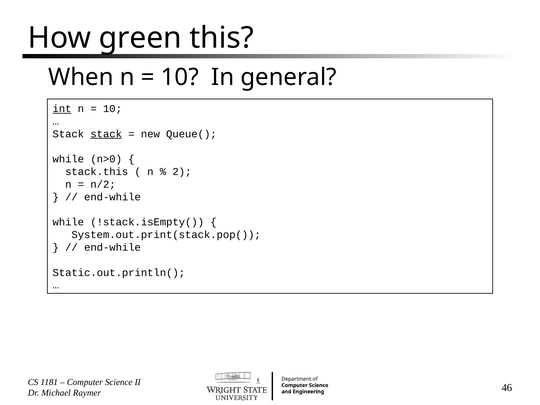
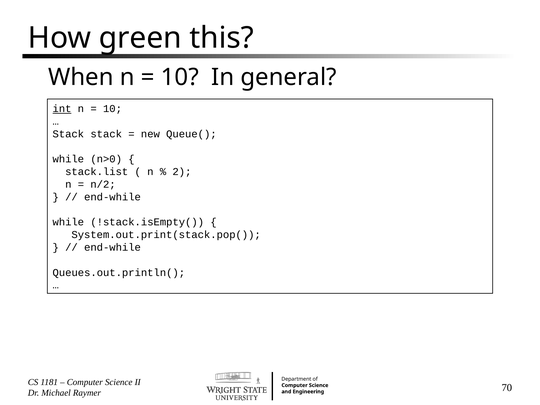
stack at (106, 134) underline: present -> none
stack.this: stack.this -> stack.list
Static.out.println(: Static.out.println( -> Queues.out.println(
46: 46 -> 70
